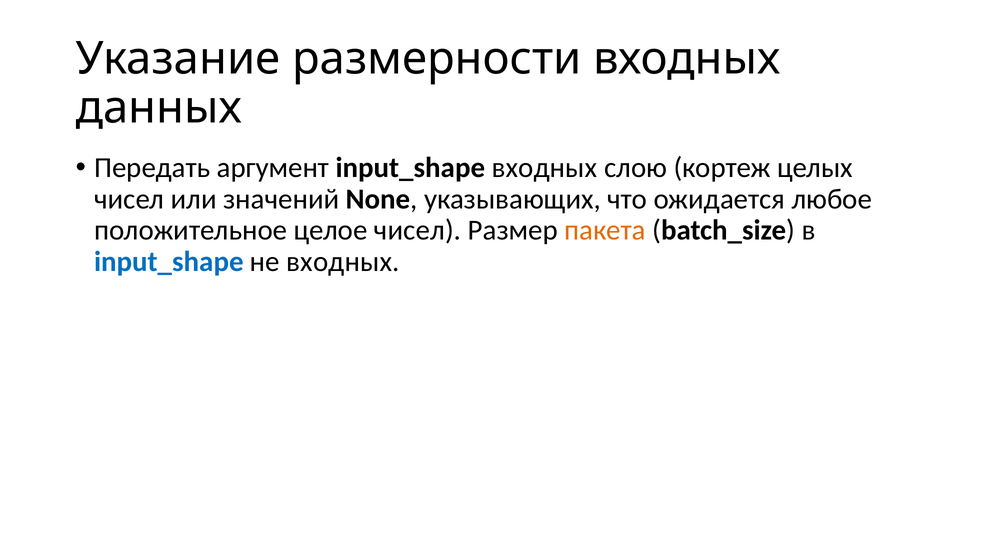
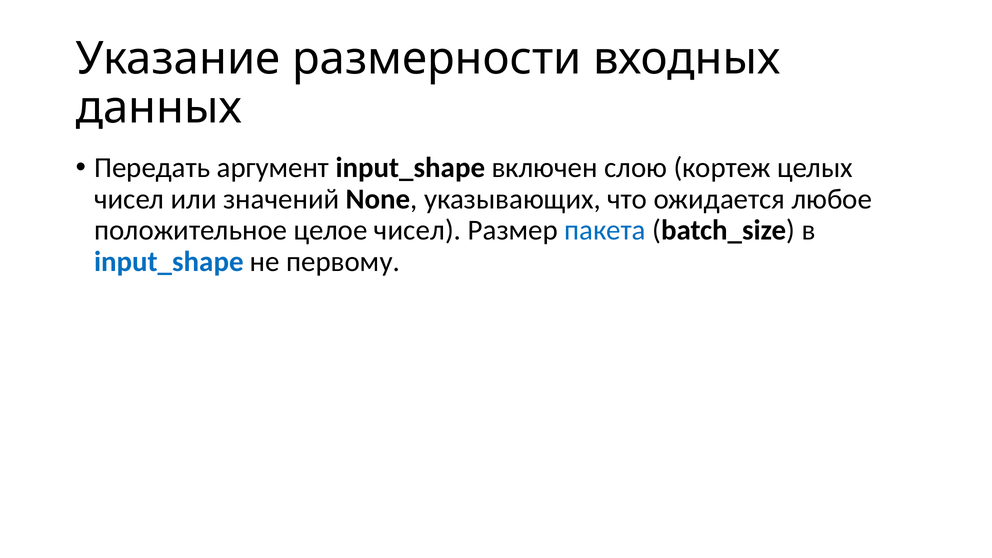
input_shape входных: входных -> включен
пакета colour: orange -> blue
не входных: входных -> первому
